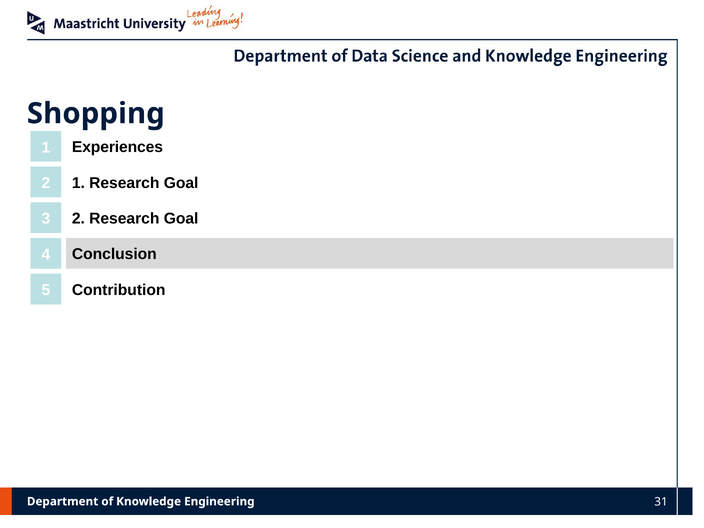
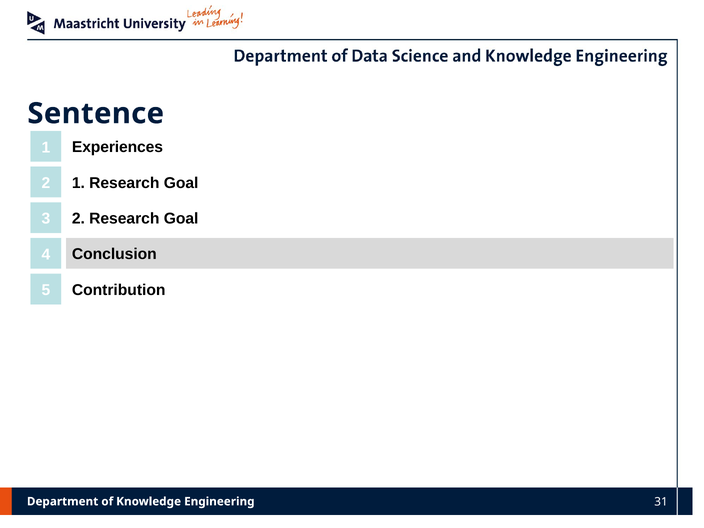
Shopping: Shopping -> Sentence
